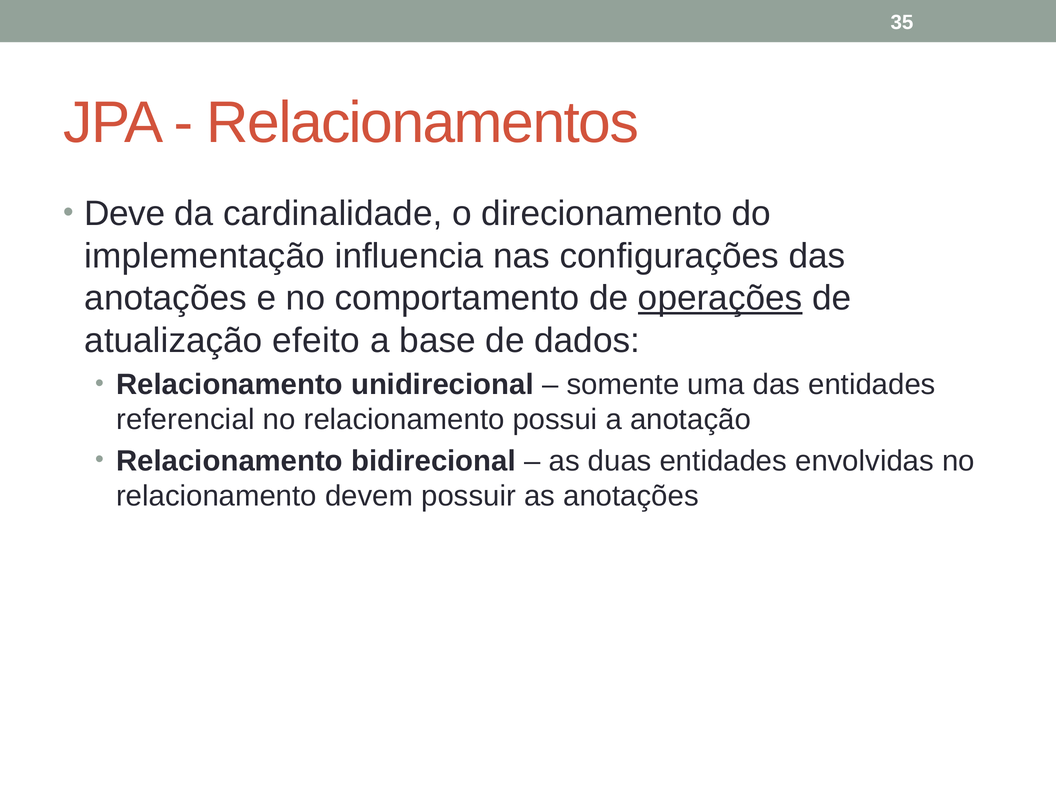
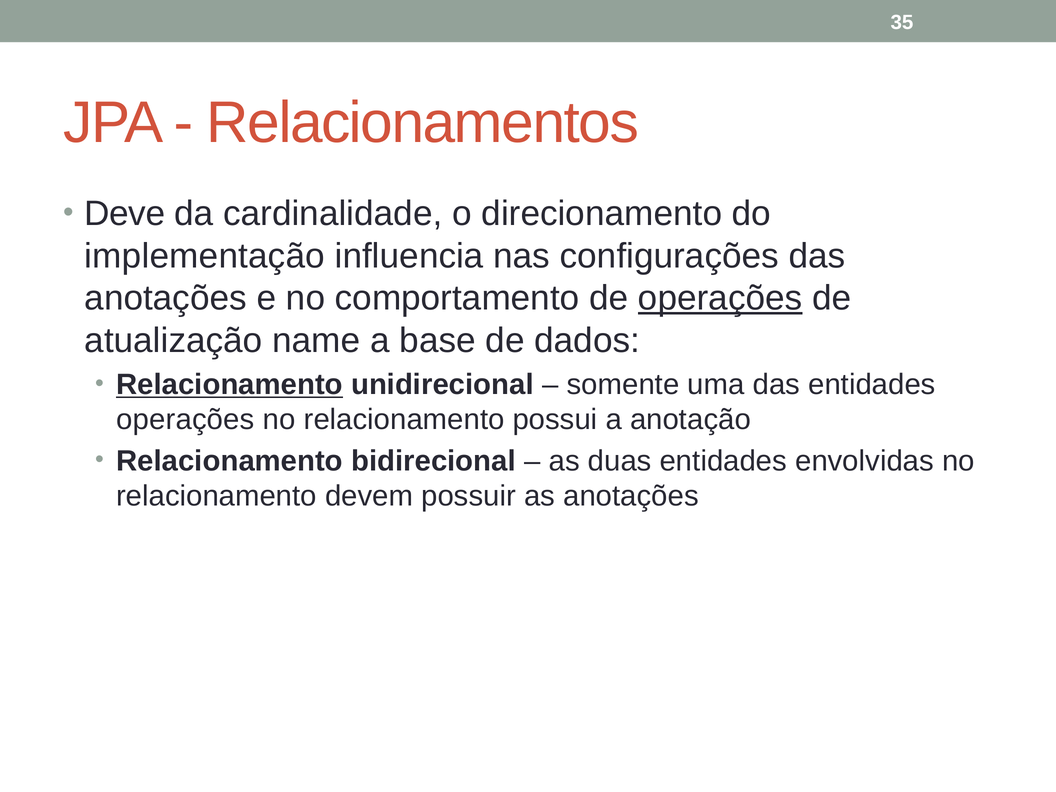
efeito: efeito -> name
Relacionamento at (229, 385) underline: none -> present
referencial at (185, 420): referencial -> operações
